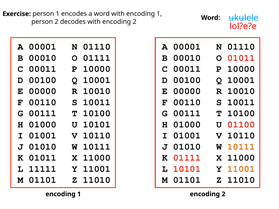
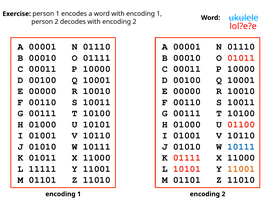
10111 at (241, 147) colour: orange -> blue
